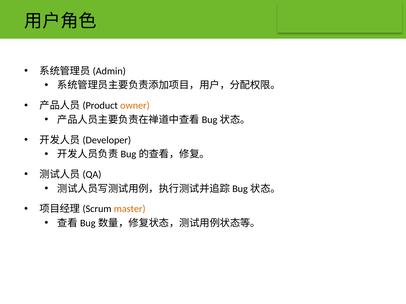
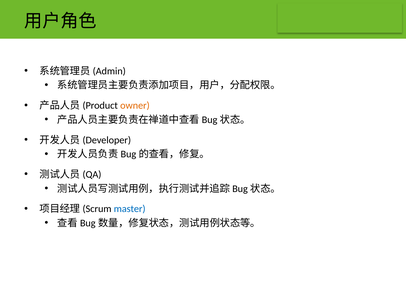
master colour: orange -> blue
